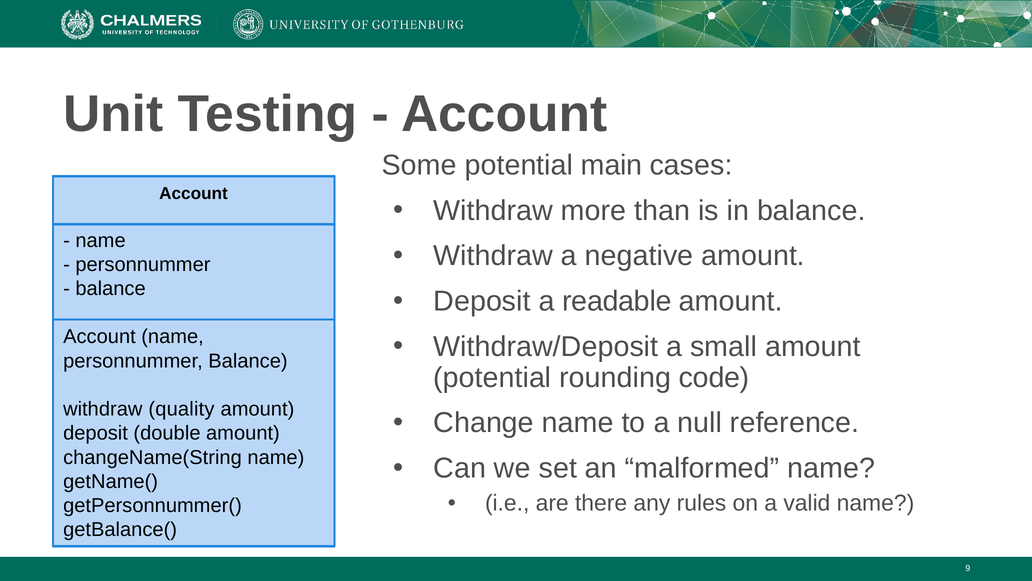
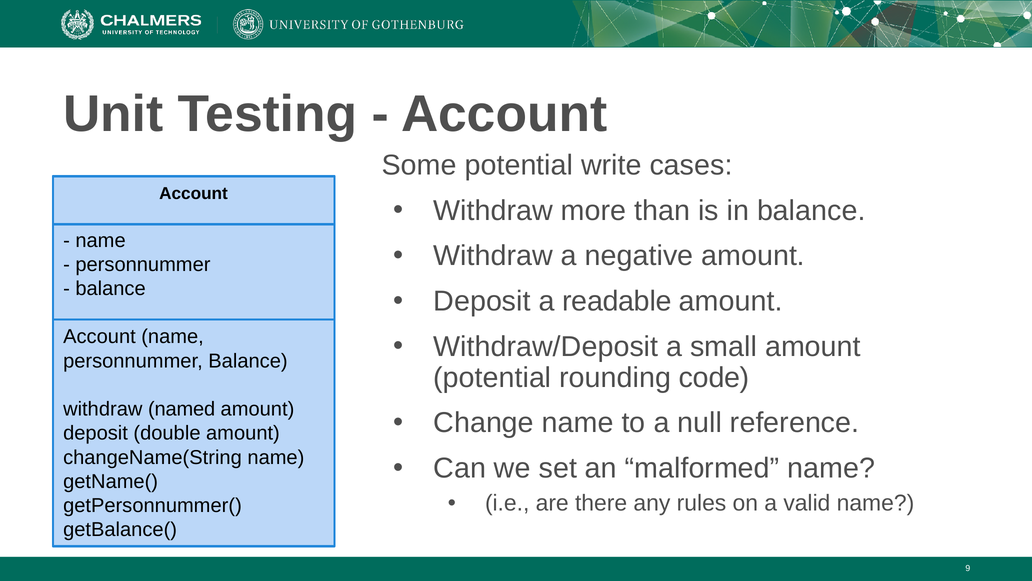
main: main -> write
quality: quality -> named
